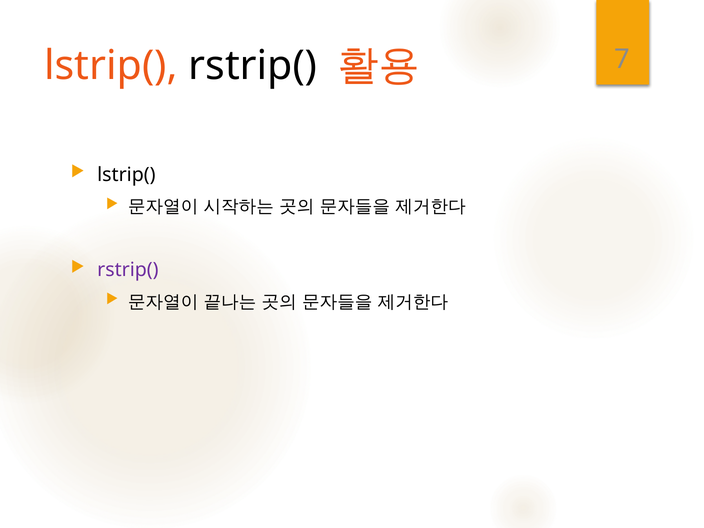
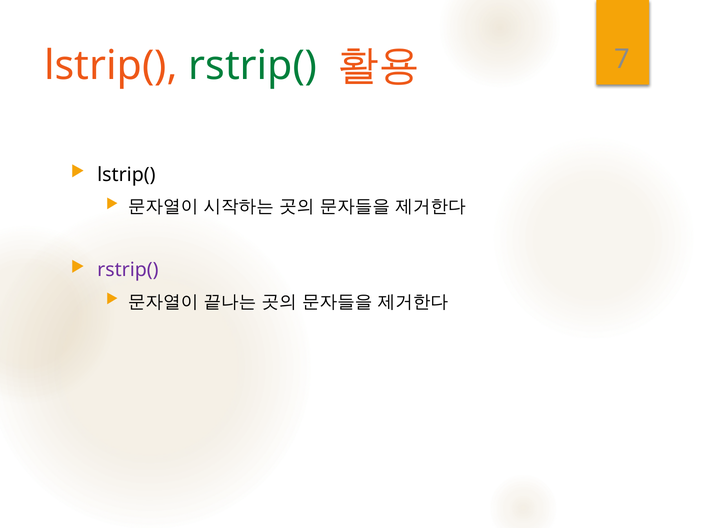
rstrip( at (253, 66) colour: black -> green
